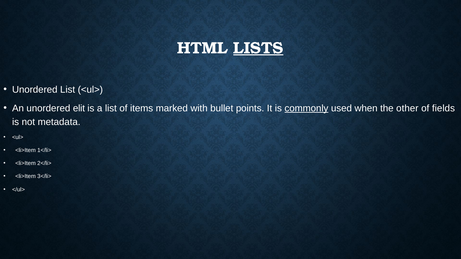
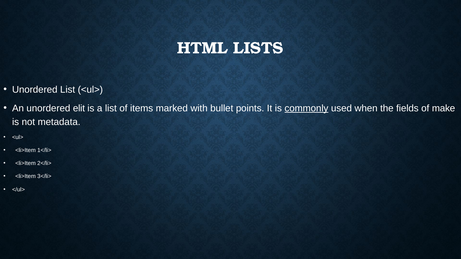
LISTS underline: present -> none
other: other -> fields
fields: fields -> make
